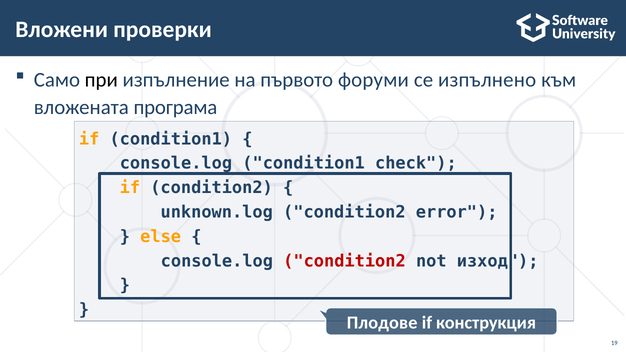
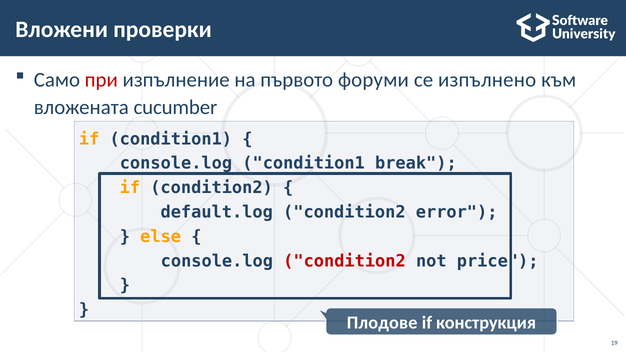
при colour: black -> red
програма: програма -> cucumber
check: check -> break
unknown.log: unknown.log -> default.log
изход: изход -> price
